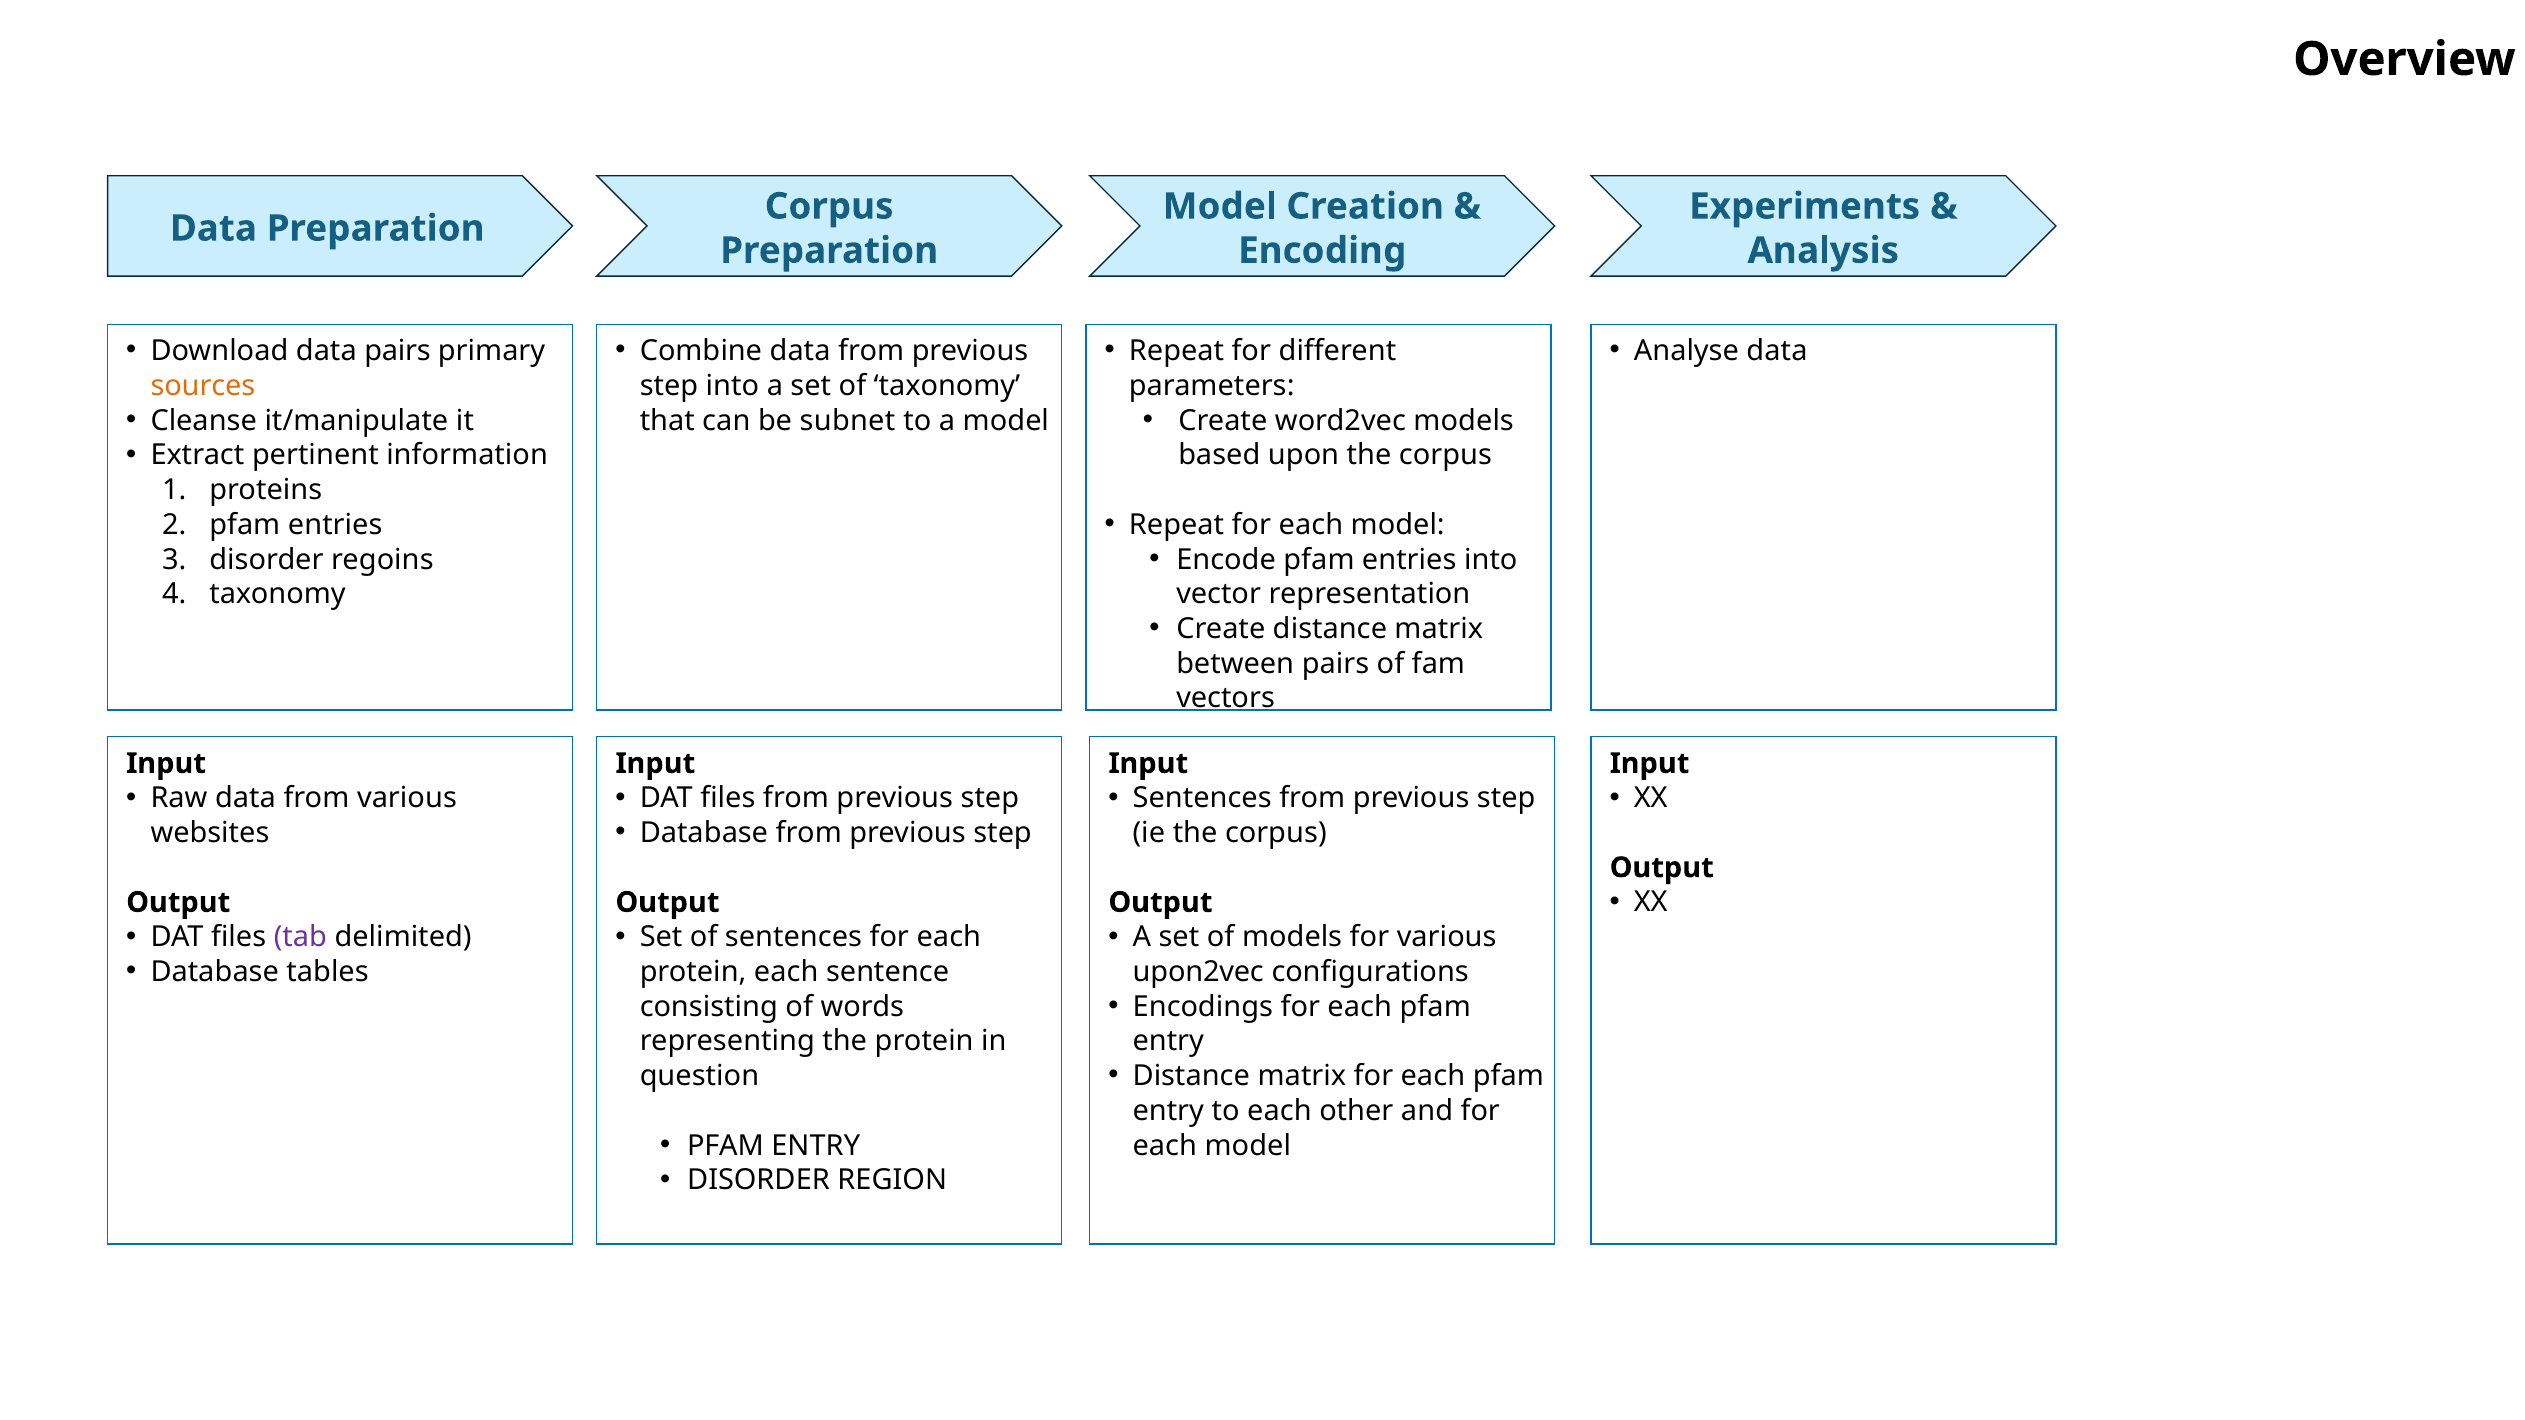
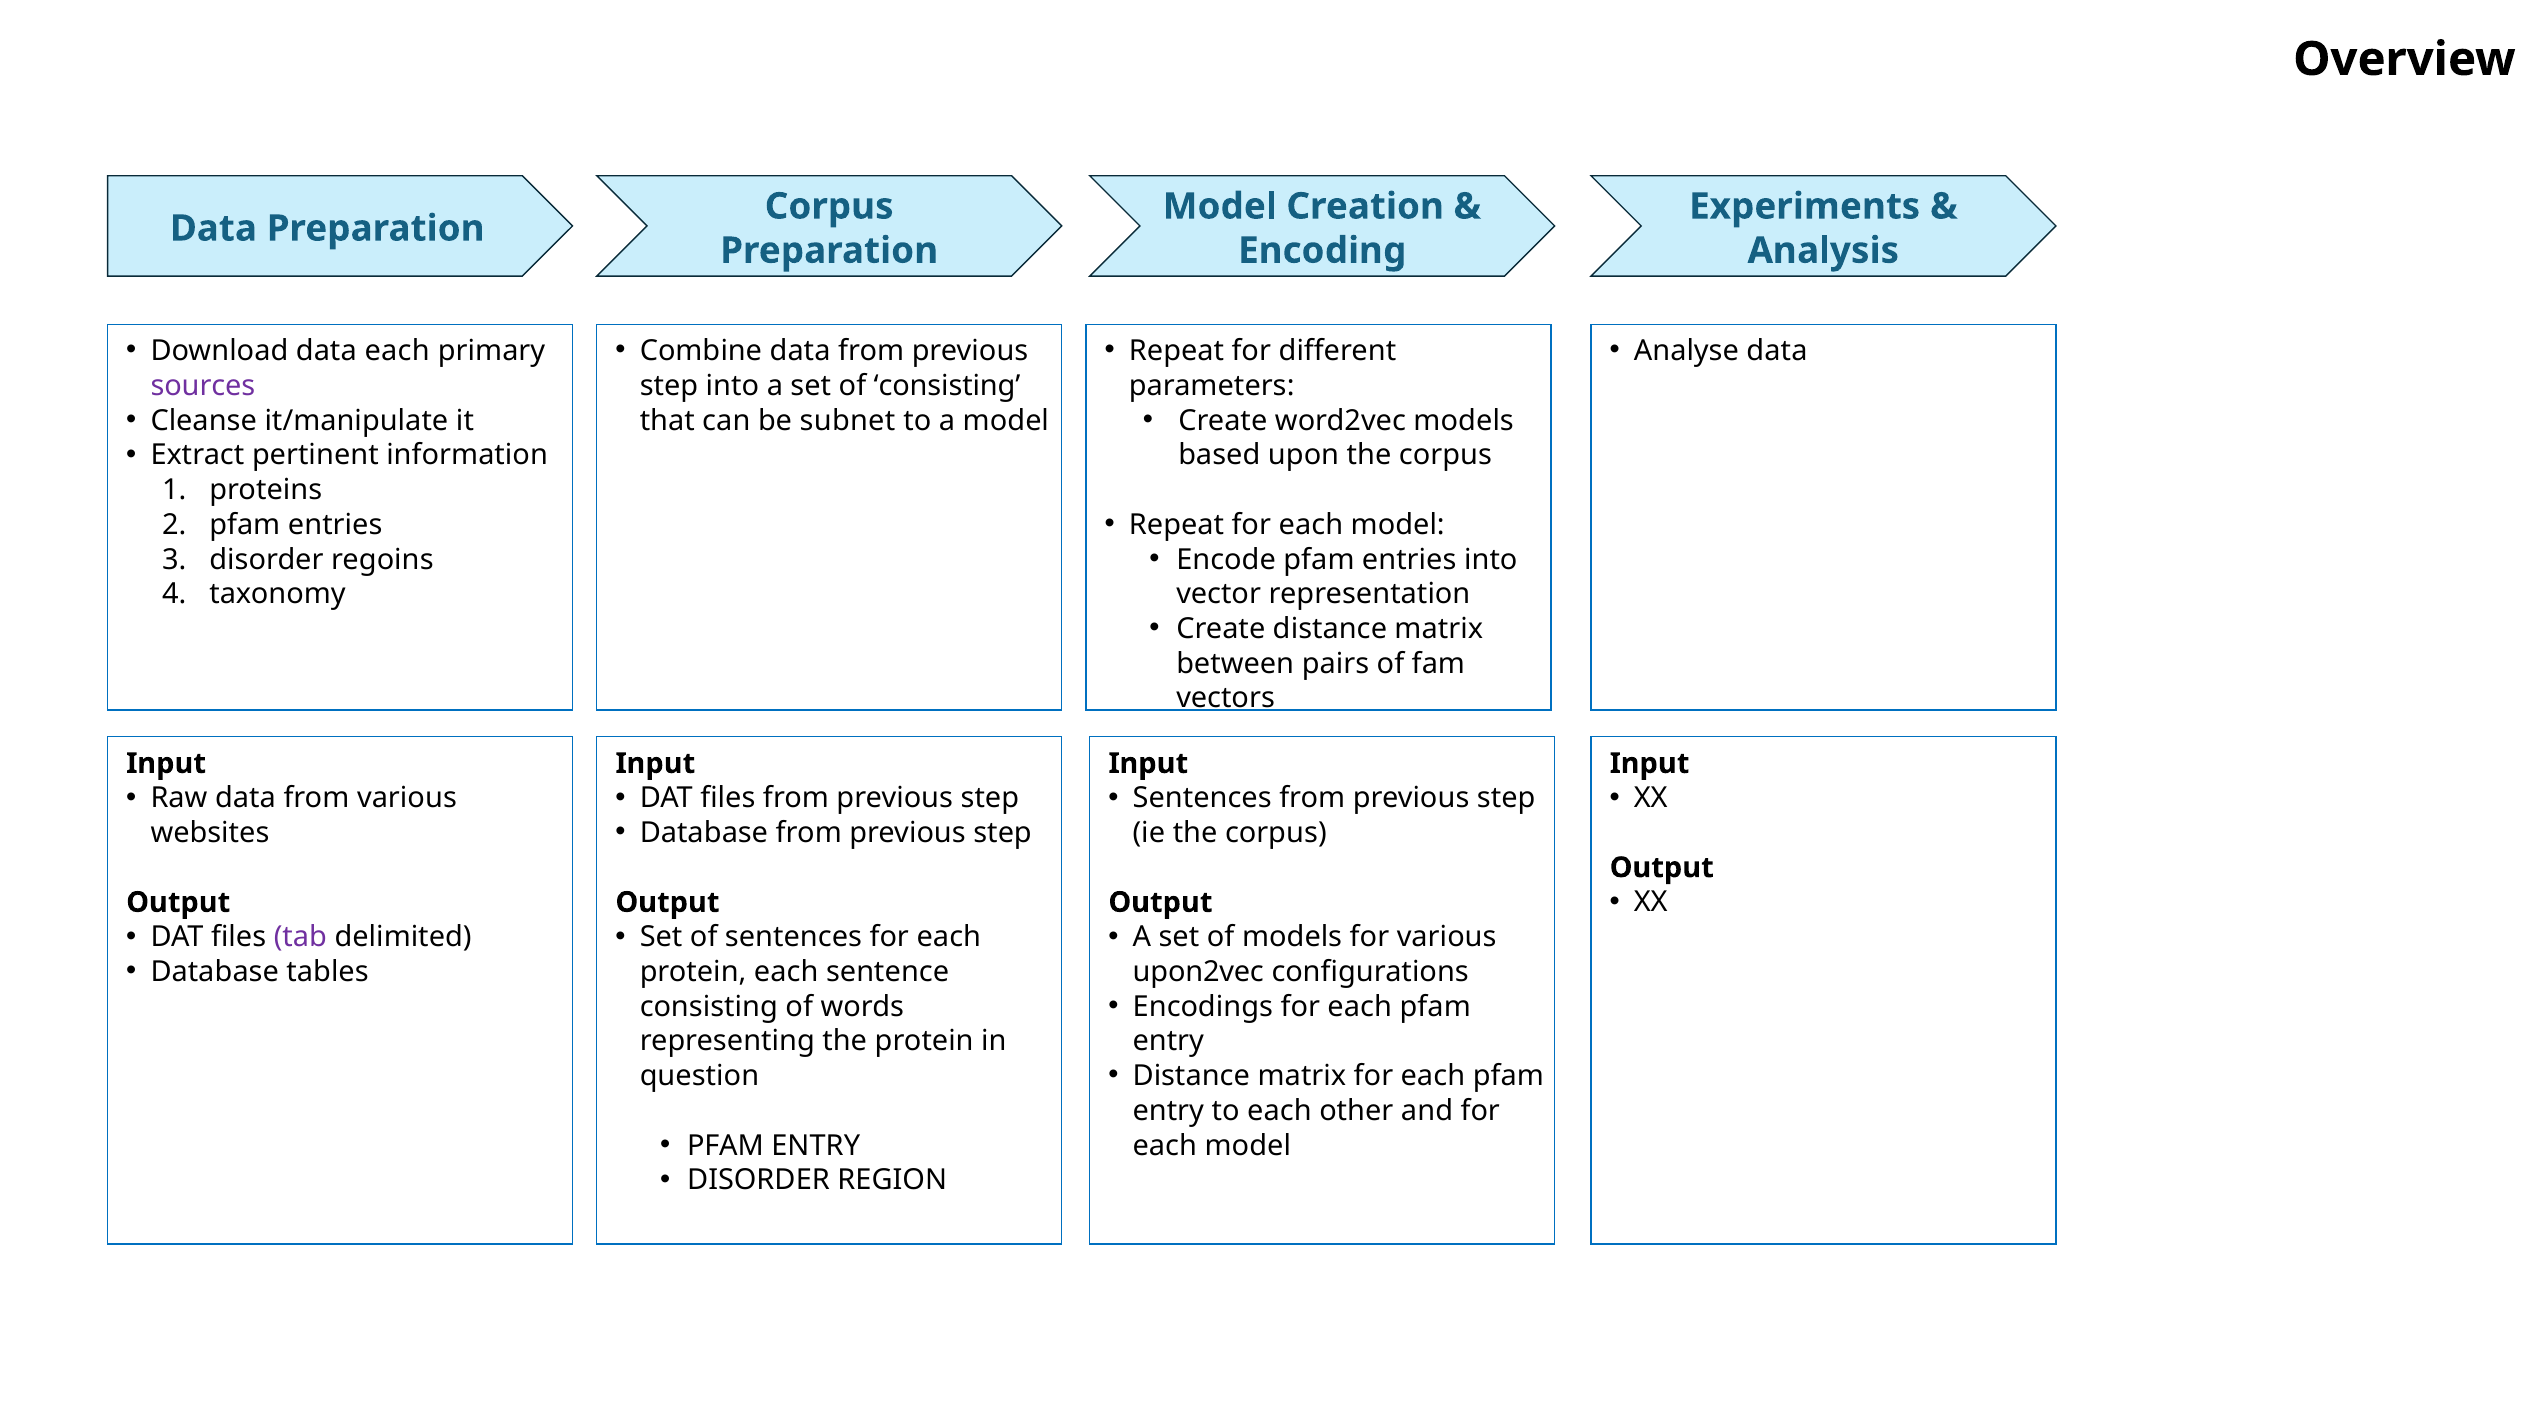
data pairs: pairs -> each
sources colour: orange -> purple
of taxonomy: taxonomy -> consisting
